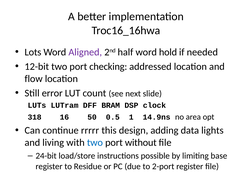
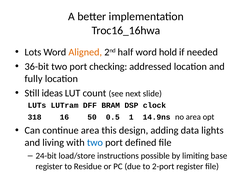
Aligned colour: purple -> orange
12-bit: 12-bit -> 36-bit
flow: flow -> fully
error: error -> ideas
continue rrrrr: rrrrr -> area
without: without -> defined
